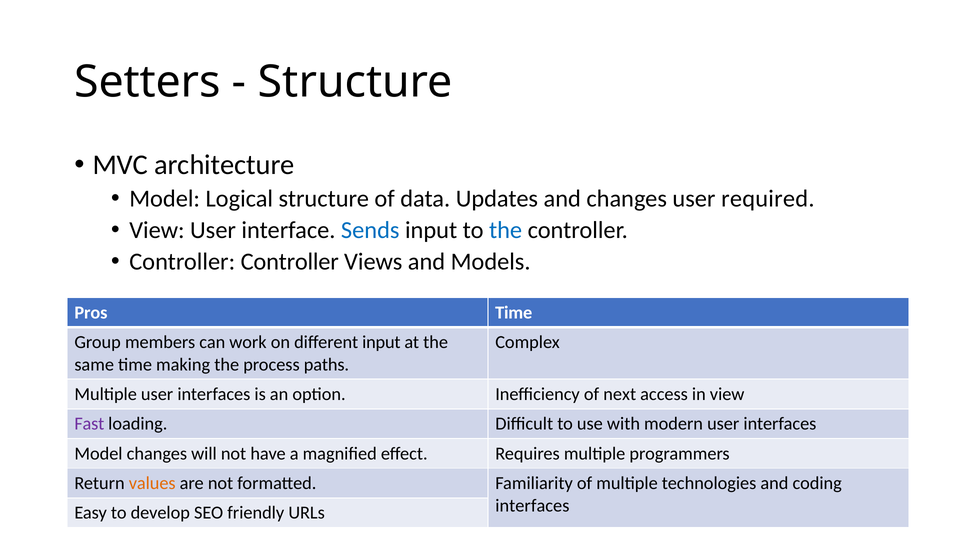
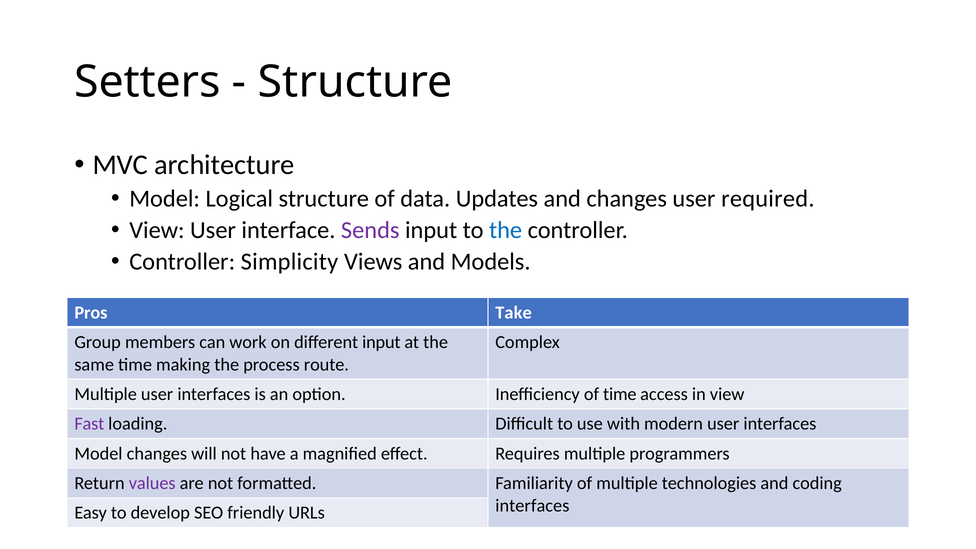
Sends colour: blue -> purple
Controller Controller: Controller -> Simplicity
Pros Time: Time -> Take
paths: paths -> route
of next: next -> time
values colour: orange -> purple
